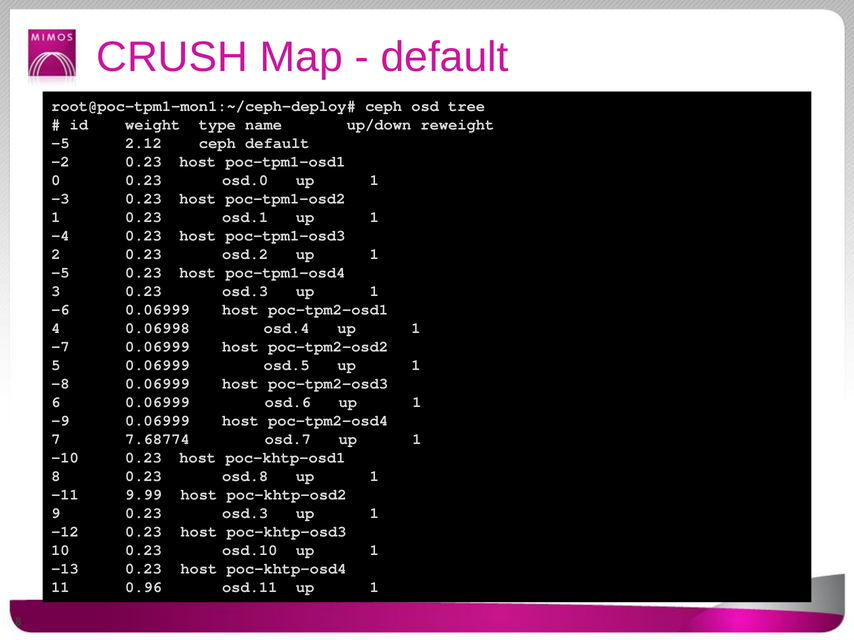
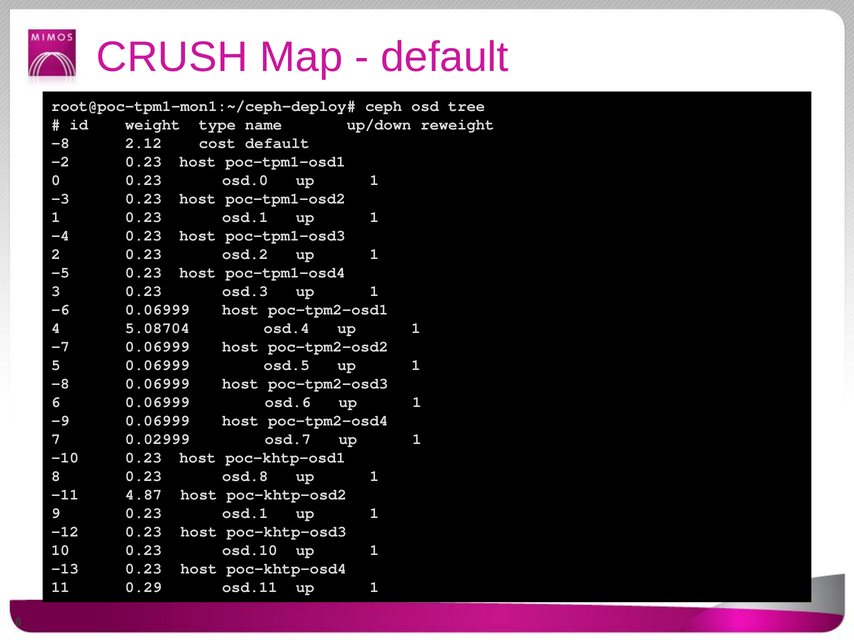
-5 at (60, 143): -5 -> -8
2.12 ceph: ceph -> cost
0.06998: 0.06998 -> 5.08704
7.68774: 7.68774 -> 0.02999
9.99: 9.99 -> 4.87
9 0.23 osd.3: osd.3 -> osd.1
0.96: 0.96 -> 0.29
